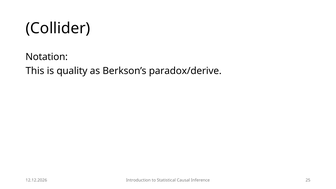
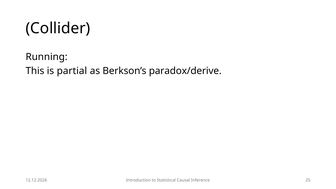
Notation: Notation -> Running
quality: quality -> partial
